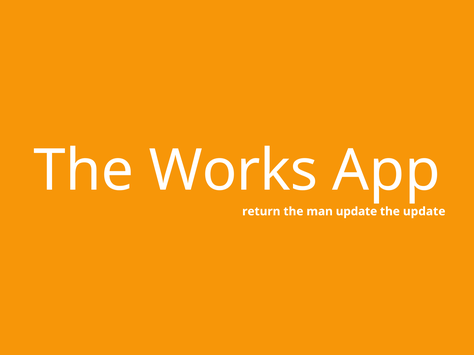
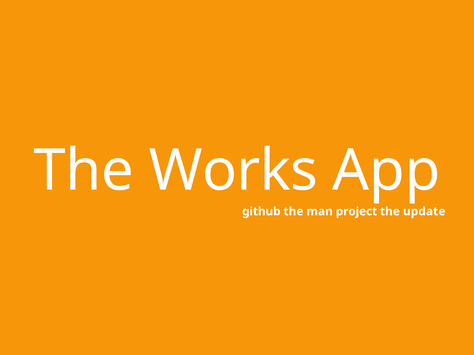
return: return -> github
man update: update -> project
